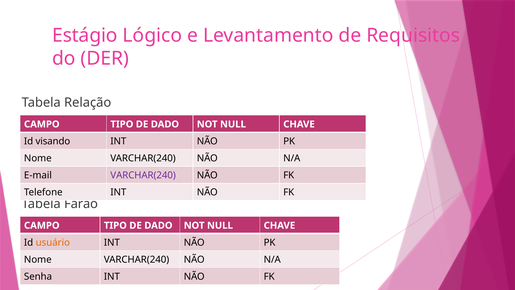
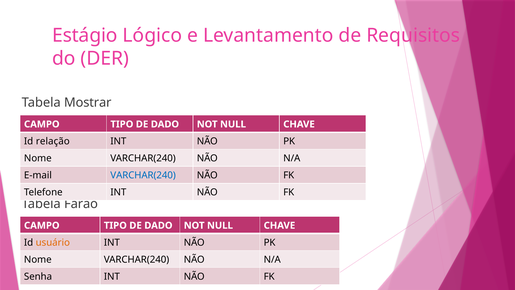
Relação: Relação -> Mostrar
visando: visando -> relação
VARCHAR(240 at (143, 175) colour: purple -> blue
